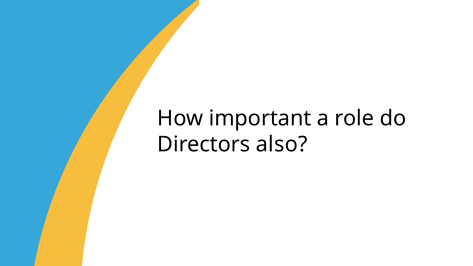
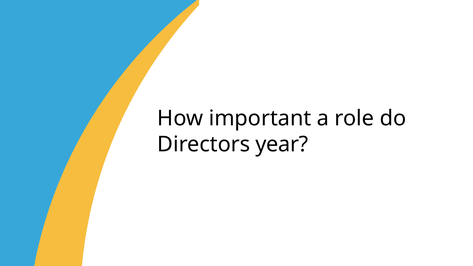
also: also -> year
